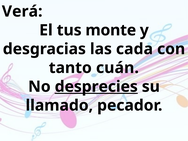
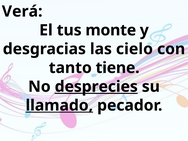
cada: cada -> cielo
cuán: cuán -> tiene
llamado underline: none -> present
